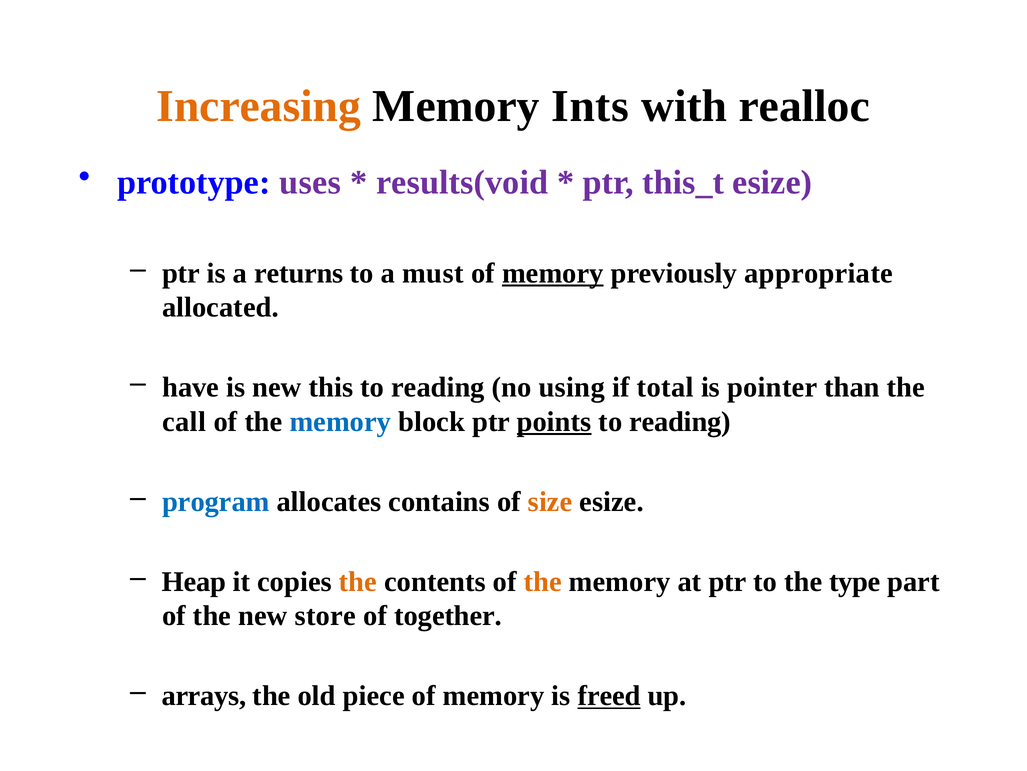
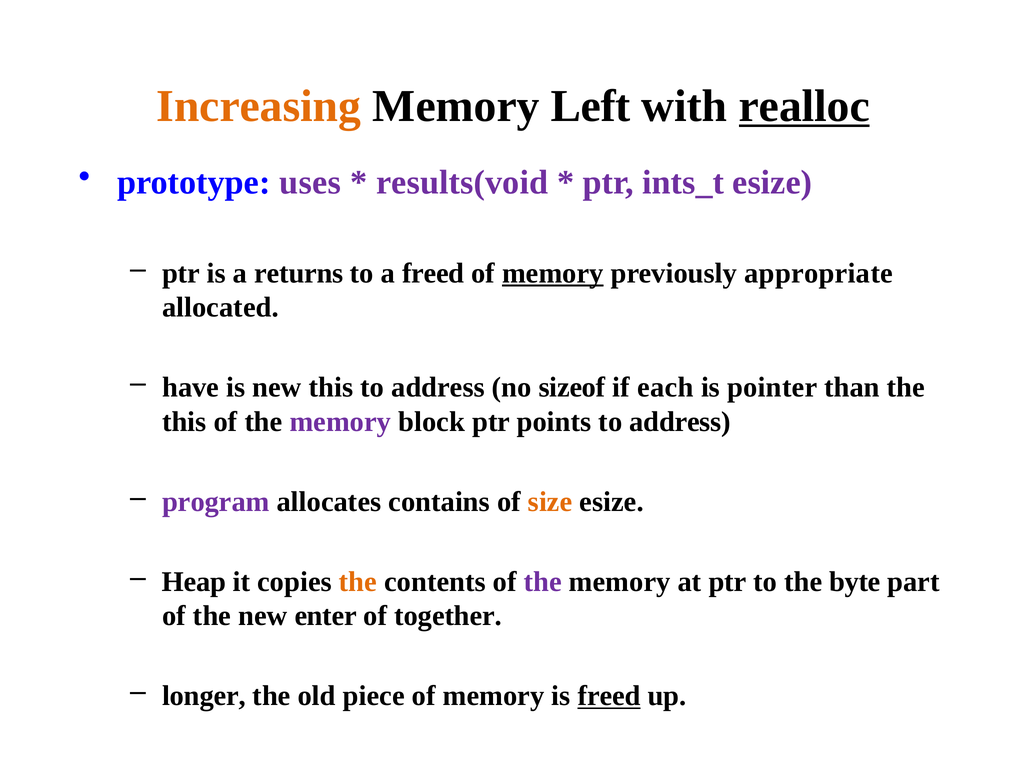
Ints: Ints -> Left
realloc underline: none -> present
this_t: this_t -> ints_t
a must: must -> freed
reading at (438, 387): reading -> address
using: using -> sizeof
total: total -> each
call at (184, 421): call -> this
memory at (340, 421) colour: blue -> purple
points underline: present -> none
reading at (680, 421): reading -> address
program colour: blue -> purple
the at (543, 581) colour: orange -> purple
type: type -> byte
store: store -> enter
arrays: arrays -> longer
